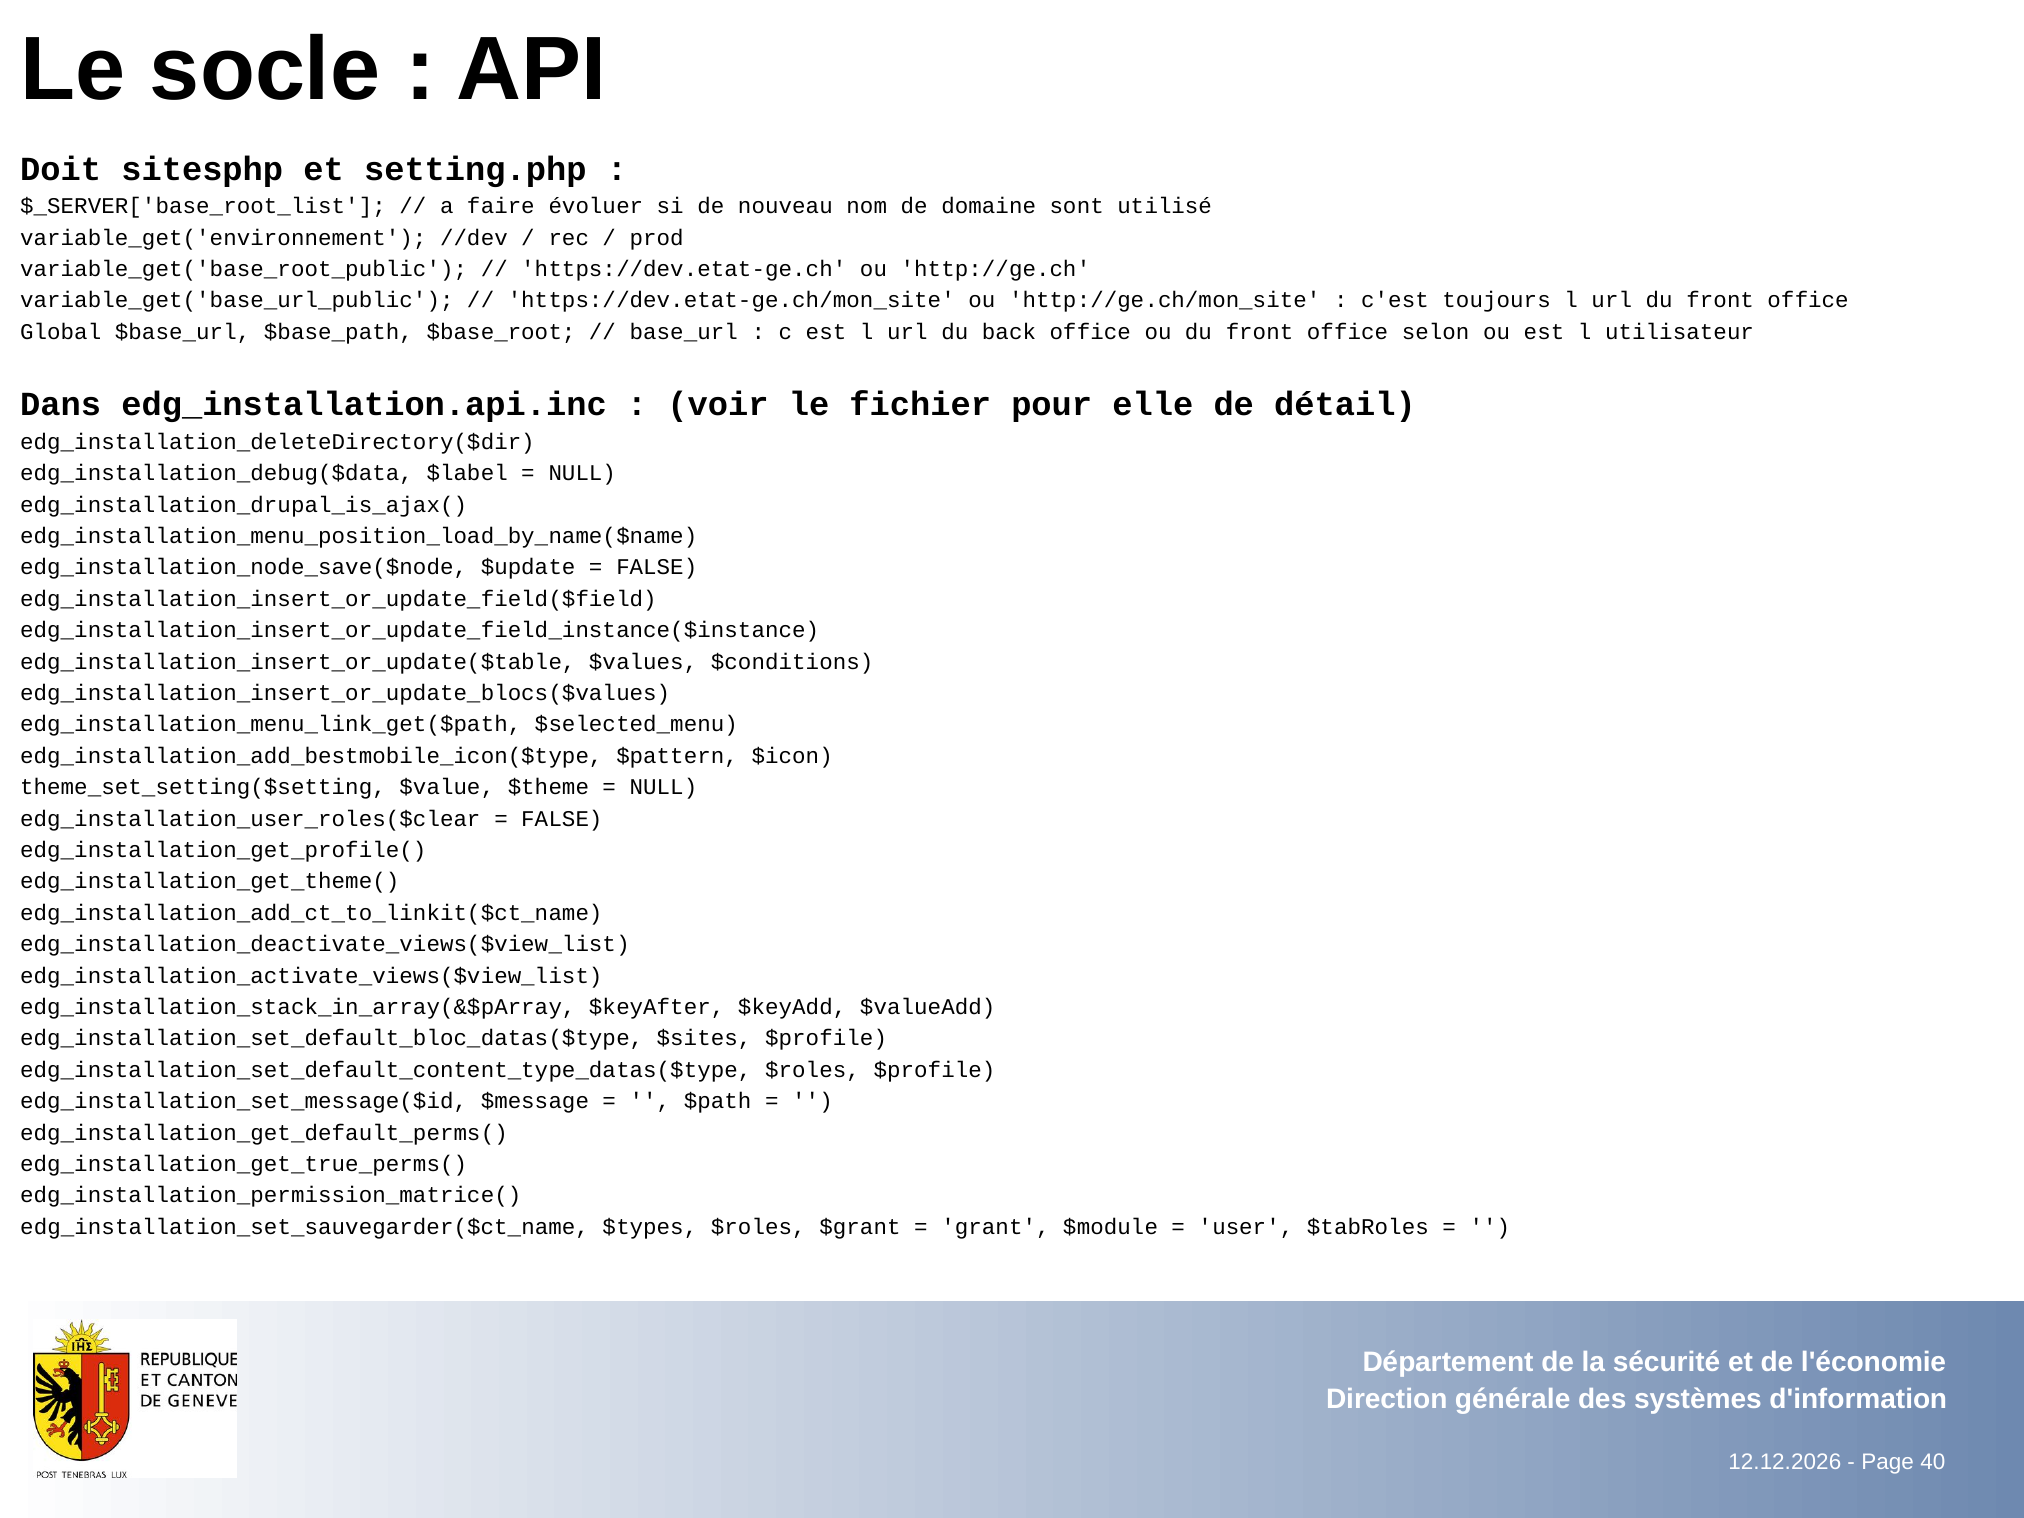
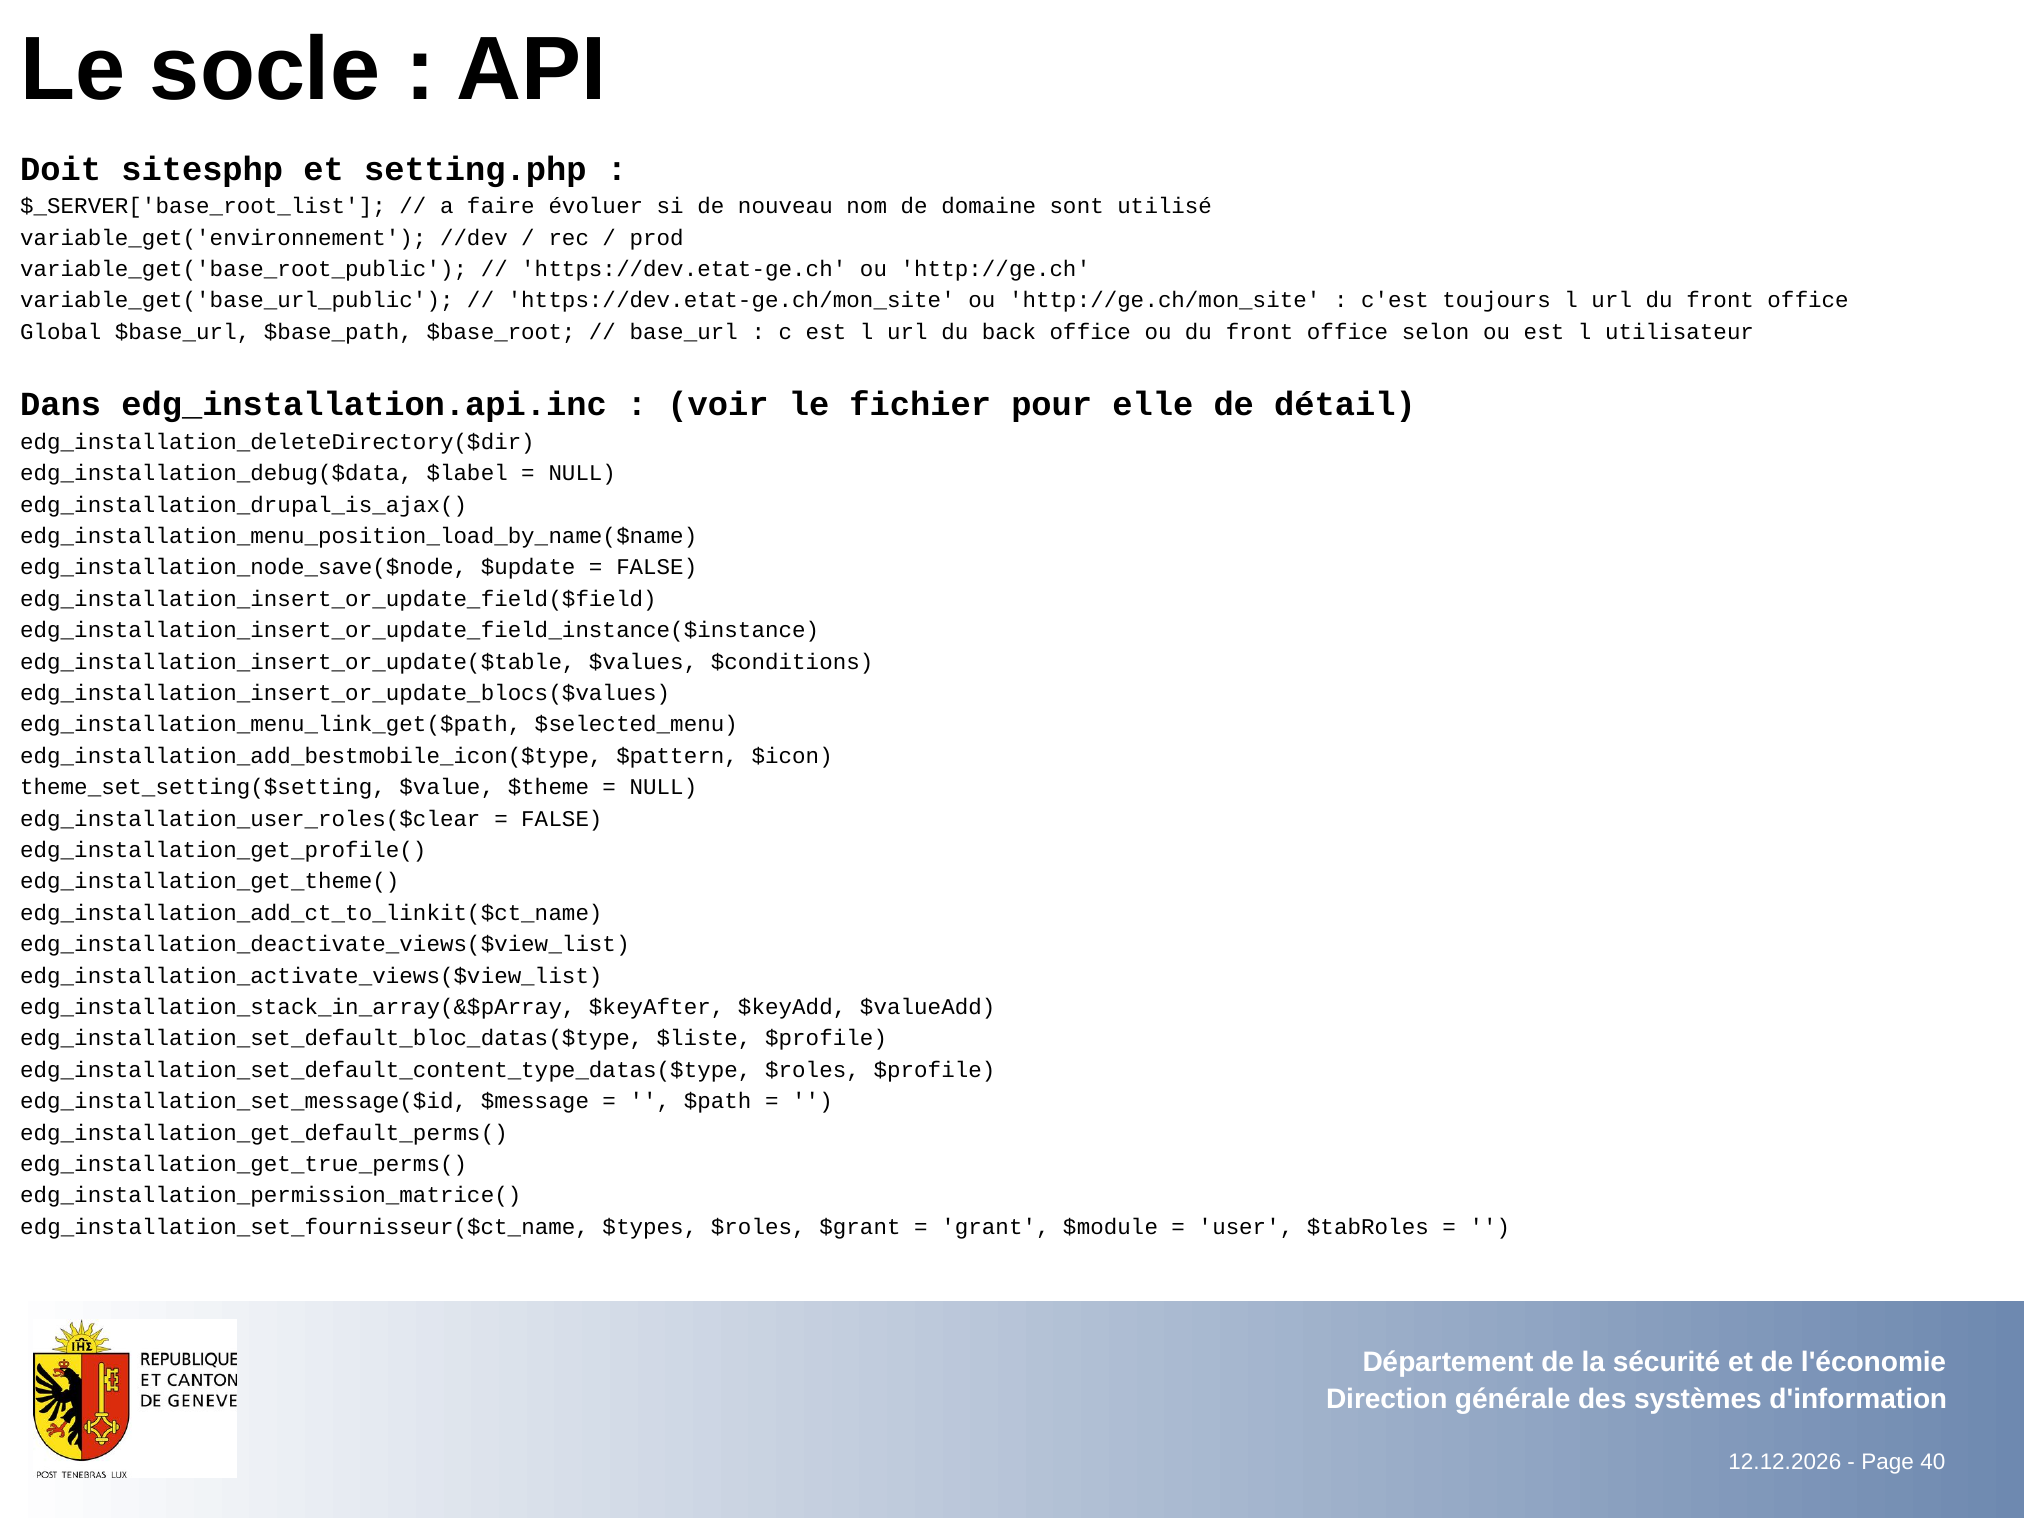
$sites: $sites -> $liste
edg_installation_set_sauvegarder($ct_name: edg_installation_set_sauvegarder($ct_name -> edg_installation_set_fournisseur($ct_name
